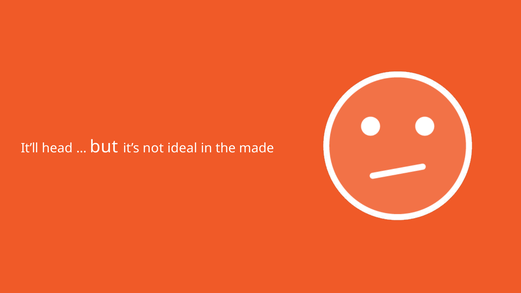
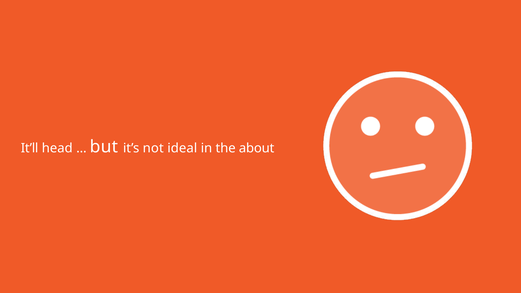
made: made -> about
